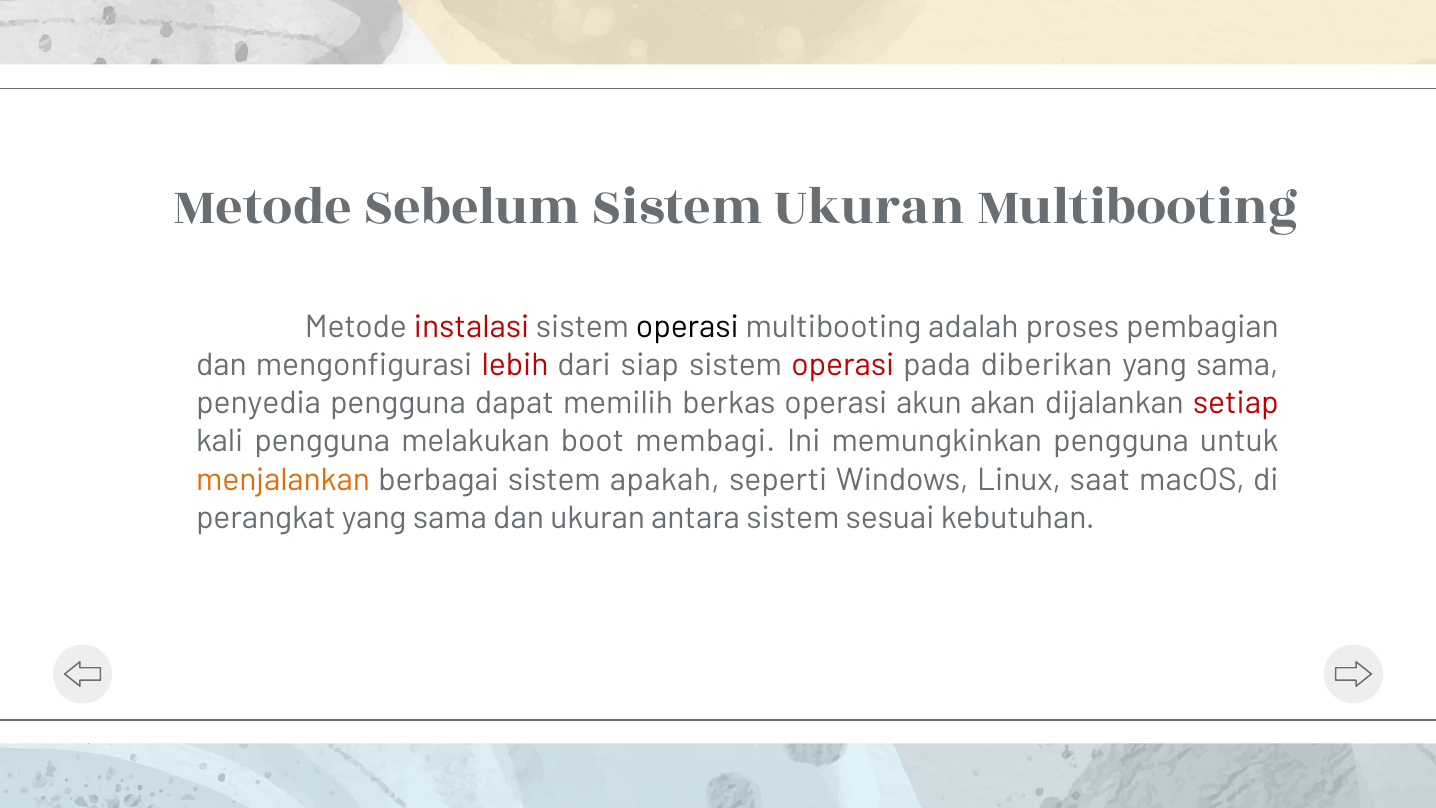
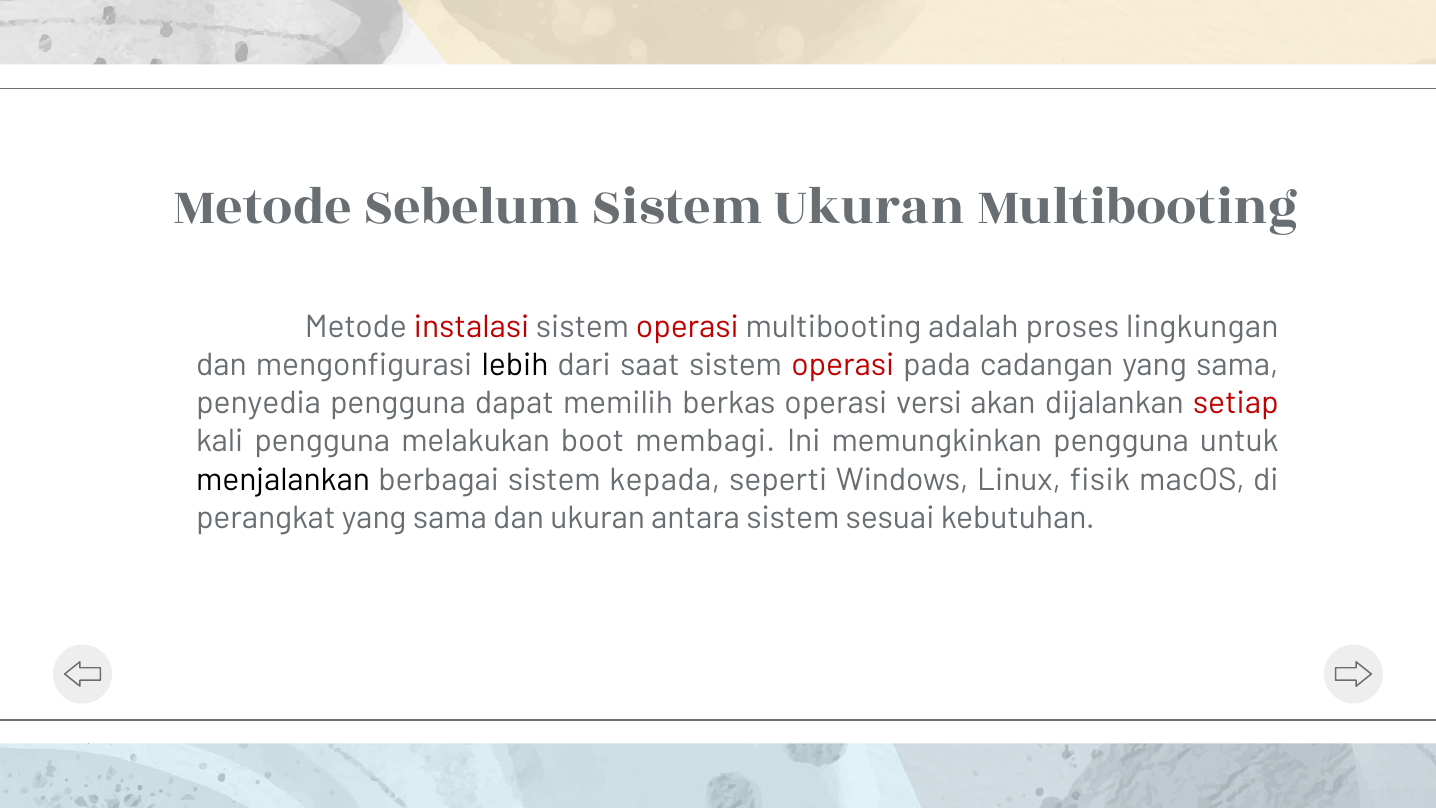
operasi at (687, 326) colour: black -> red
pembagian: pembagian -> lingkungan
lebih colour: red -> black
siap: siap -> saat
diberikan: diberikan -> cadangan
akun: akun -> versi
menjalankan colour: orange -> black
apakah: apakah -> kepada
saat: saat -> fisik
